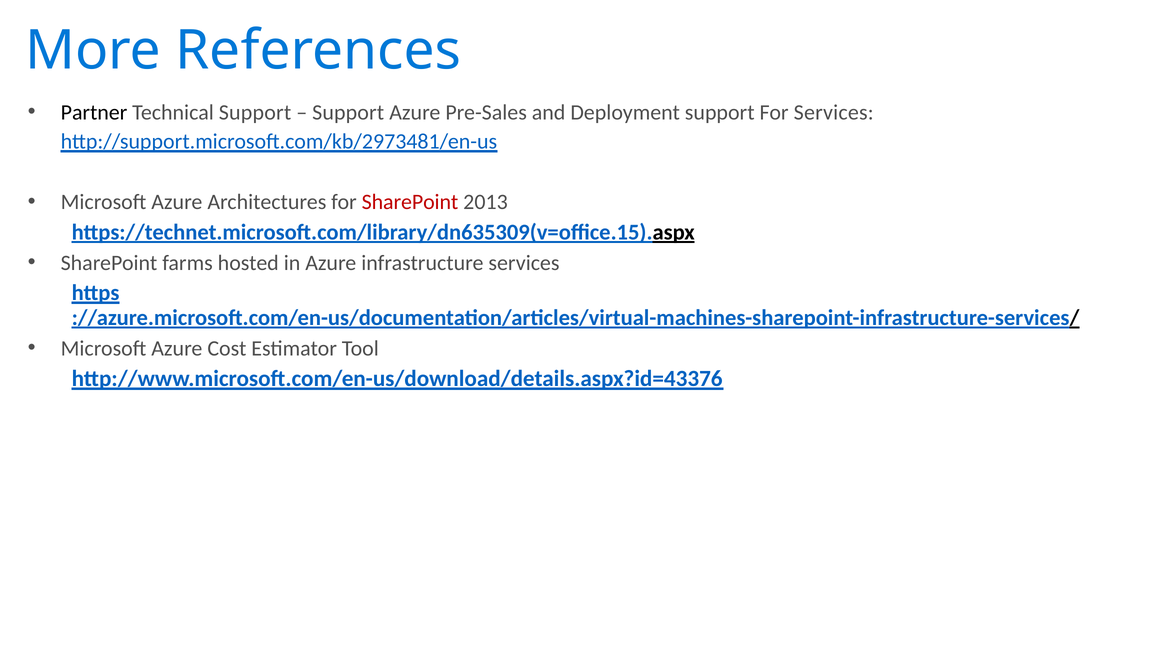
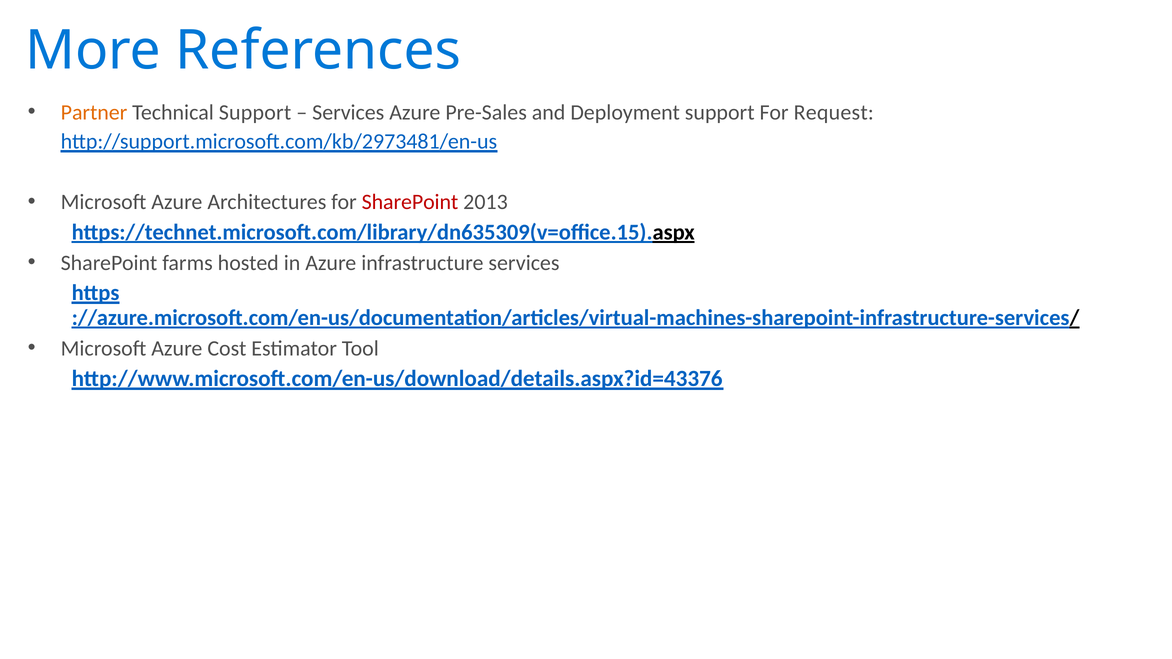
Partner colour: black -> orange
Support at (348, 112): Support -> Services
For Services: Services -> Request
